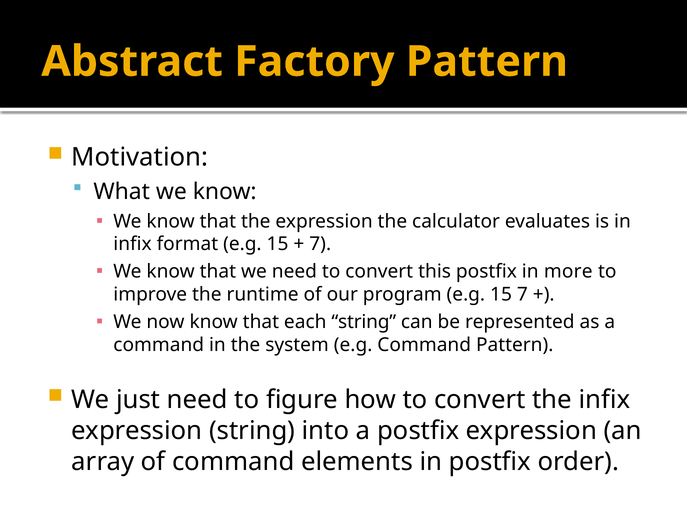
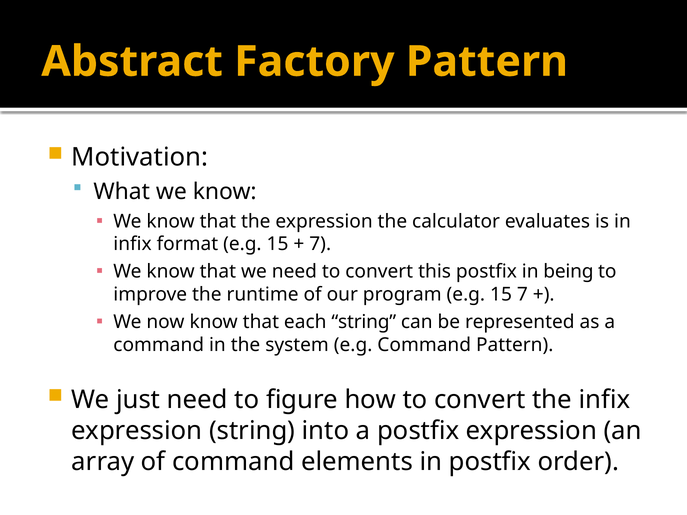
more: more -> being
